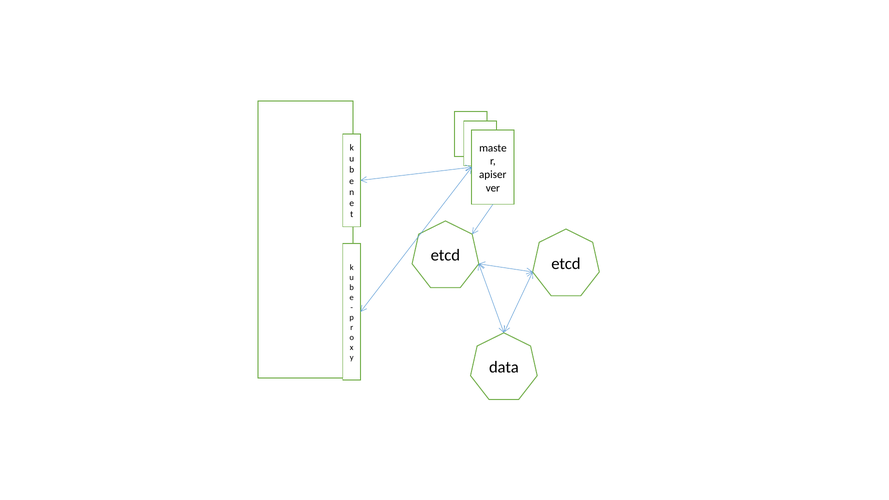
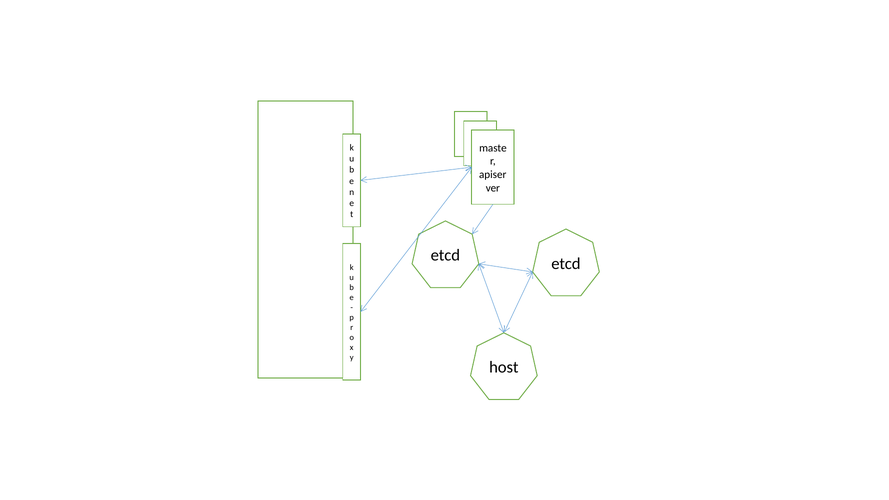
data: data -> host
